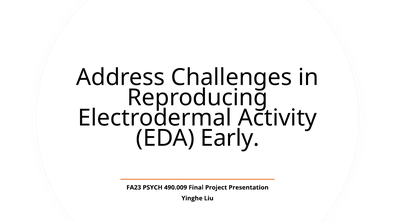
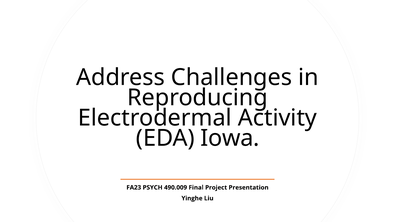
Early: Early -> Iowa
